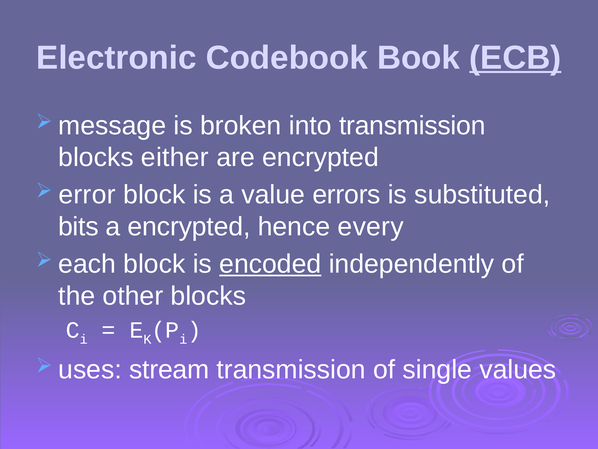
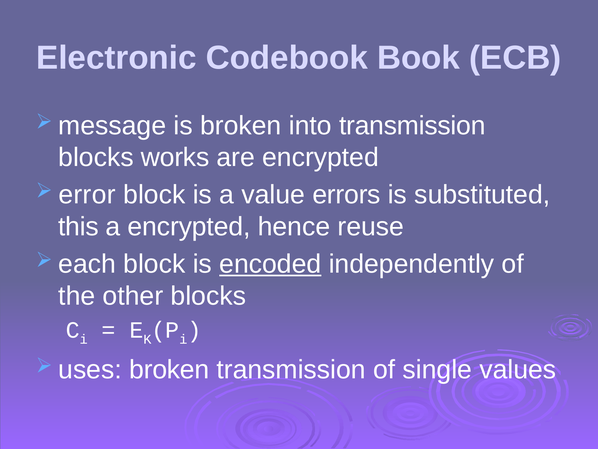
ECB underline: present -> none
either: either -> works
bits: bits -> this
every: every -> reuse
uses stream: stream -> broken
